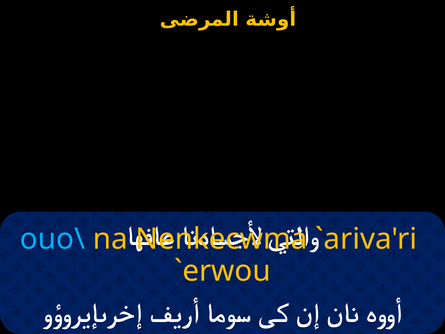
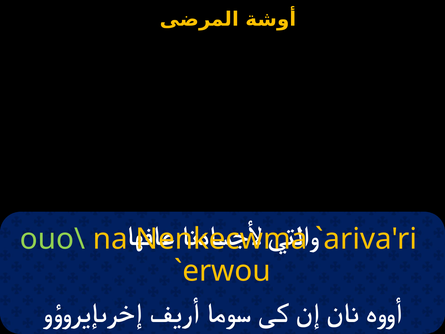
ouo\ colour: light blue -> light green
